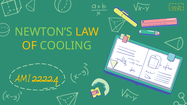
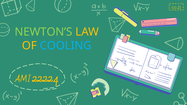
COOLING colour: light green -> light blue
